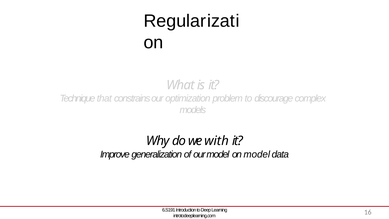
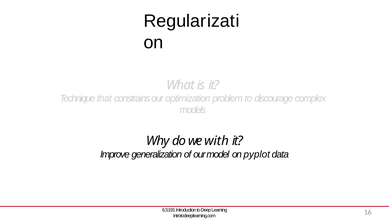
on model: model -> pyplot
